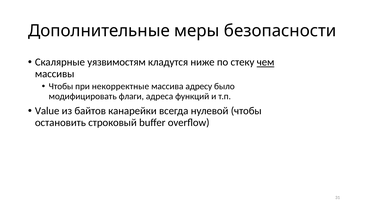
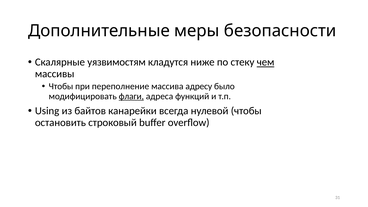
некорректные: некорректные -> переполнение
флаги underline: none -> present
Value: Value -> Using
